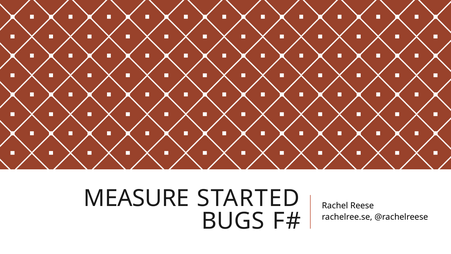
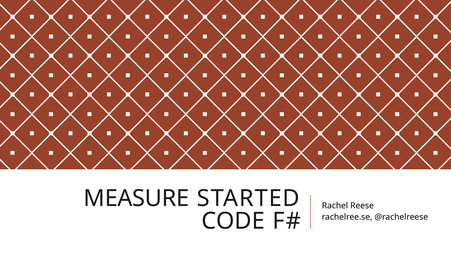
BUGS: BUGS -> CODE
